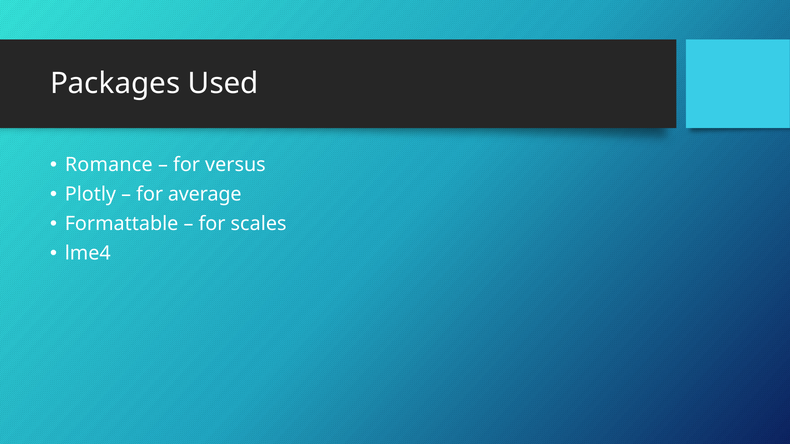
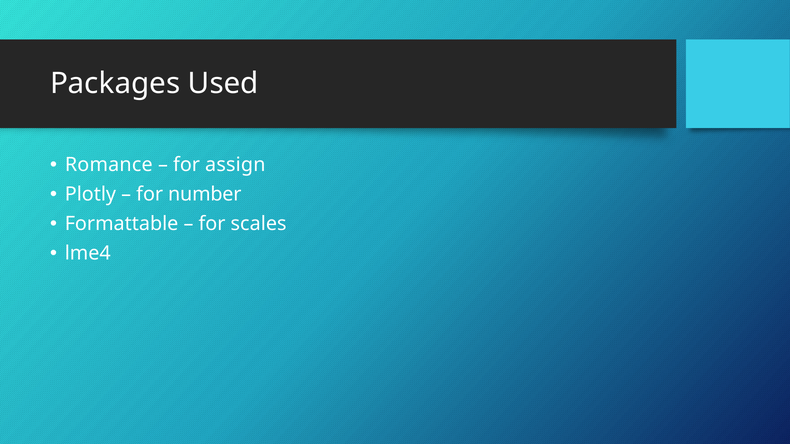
versus: versus -> assign
average: average -> number
